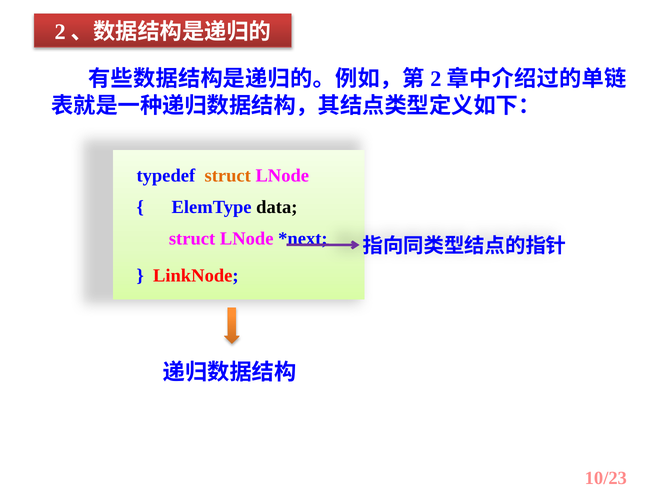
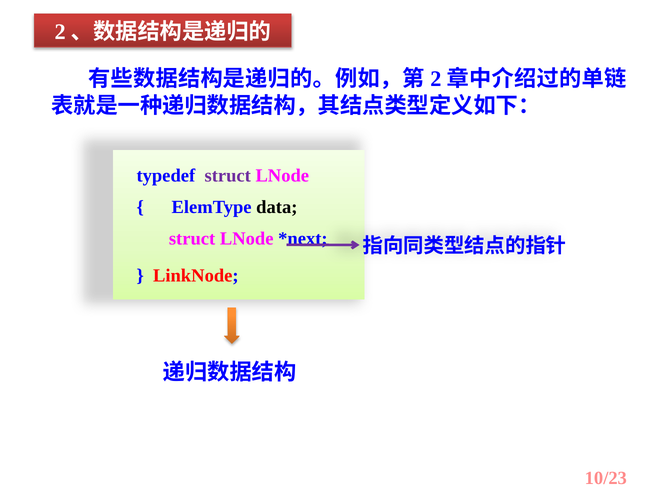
struct at (228, 176) colour: orange -> purple
